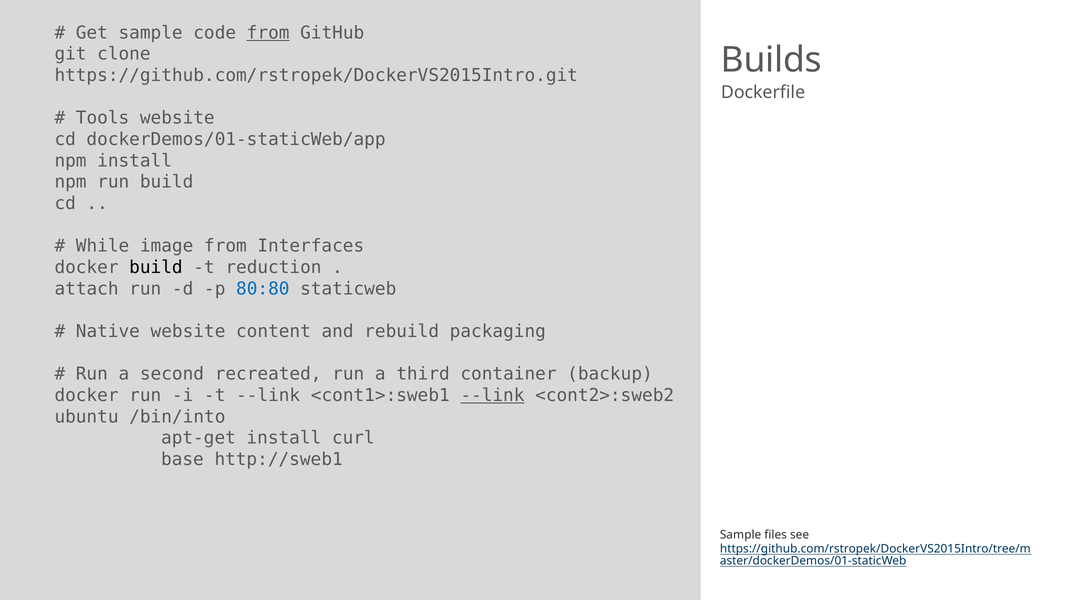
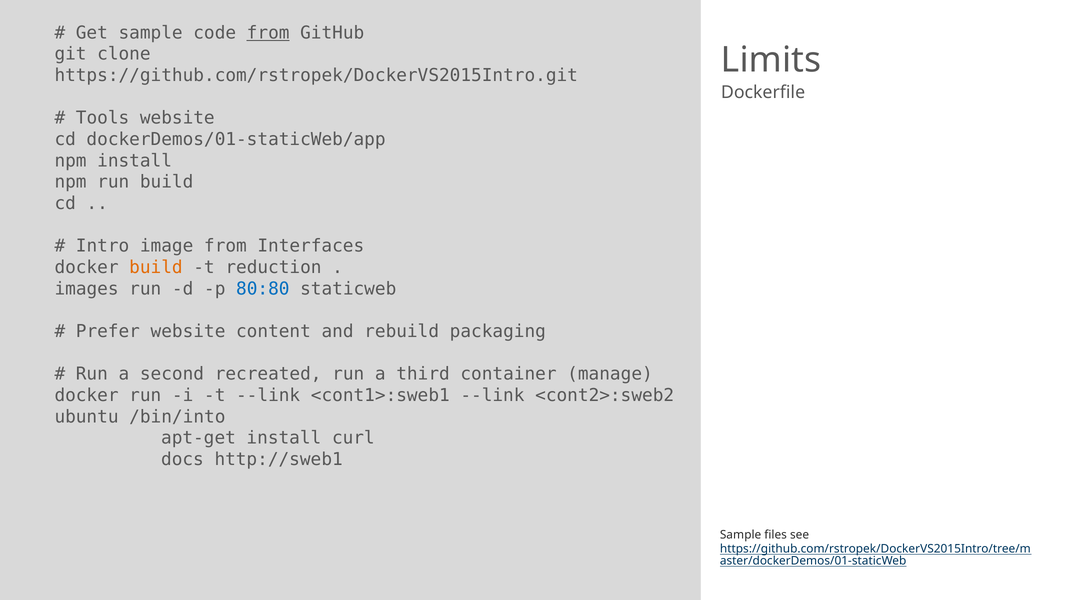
Builds: Builds -> Limits
While: While -> Intro
build at (156, 267) colour: black -> orange
attach: attach -> images
Native: Native -> Prefer
backup: backup -> manage
--link at (492, 395) underline: present -> none
base: base -> docs
